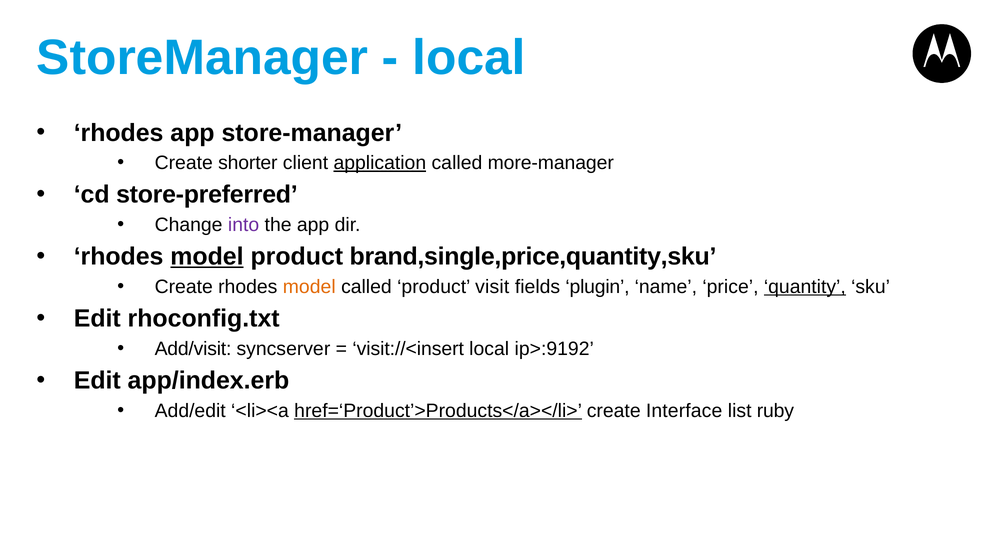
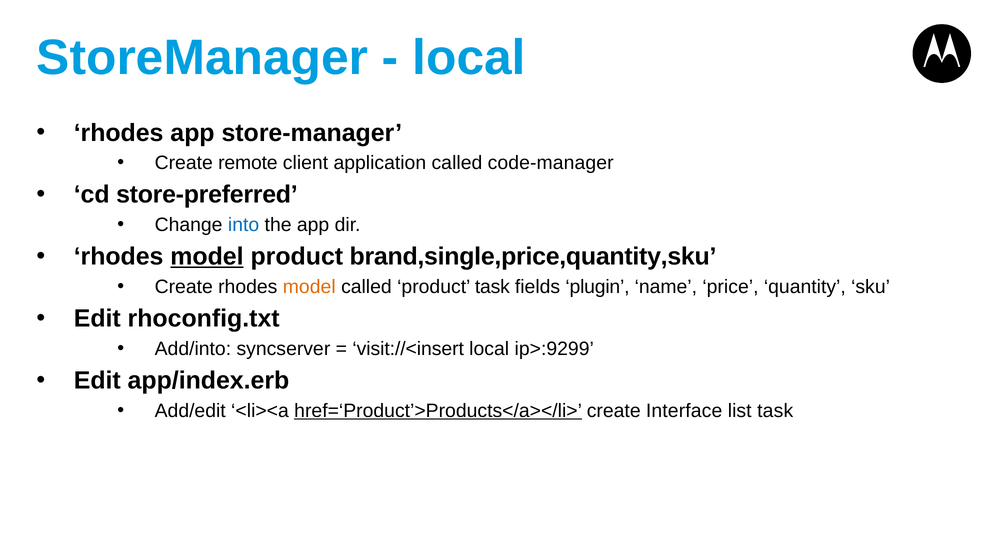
shorter: shorter -> remote
application underline: present -> none
more-manager: more-manager -> code-manager
into colour: purple -> blue
product visit: visit -> task
quantity underline: present -> none
Add/visit: Add/visit -> Add/into
ip>:9192: ip>:9192 -> ip>:9299
list ruby: ruby -> task
